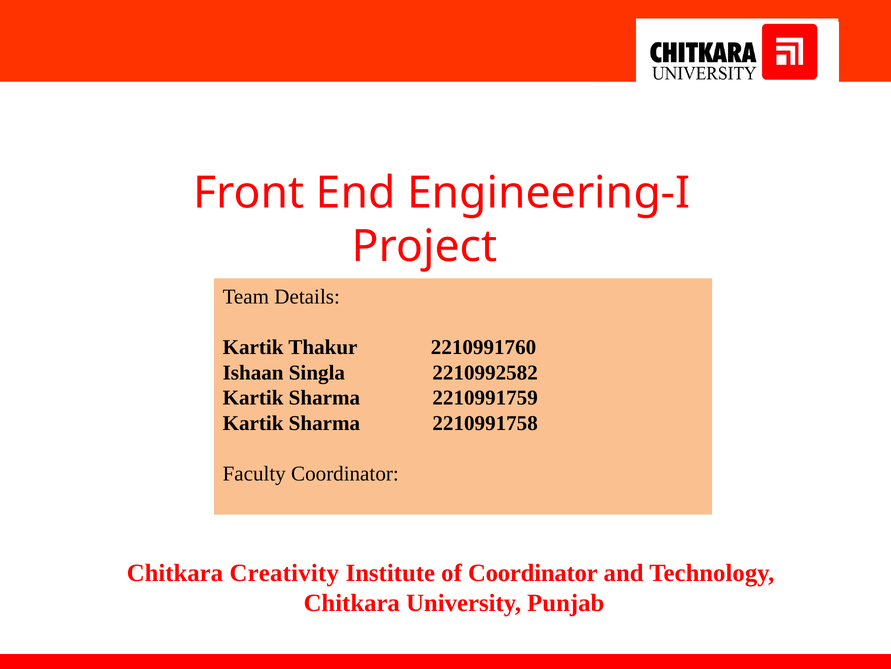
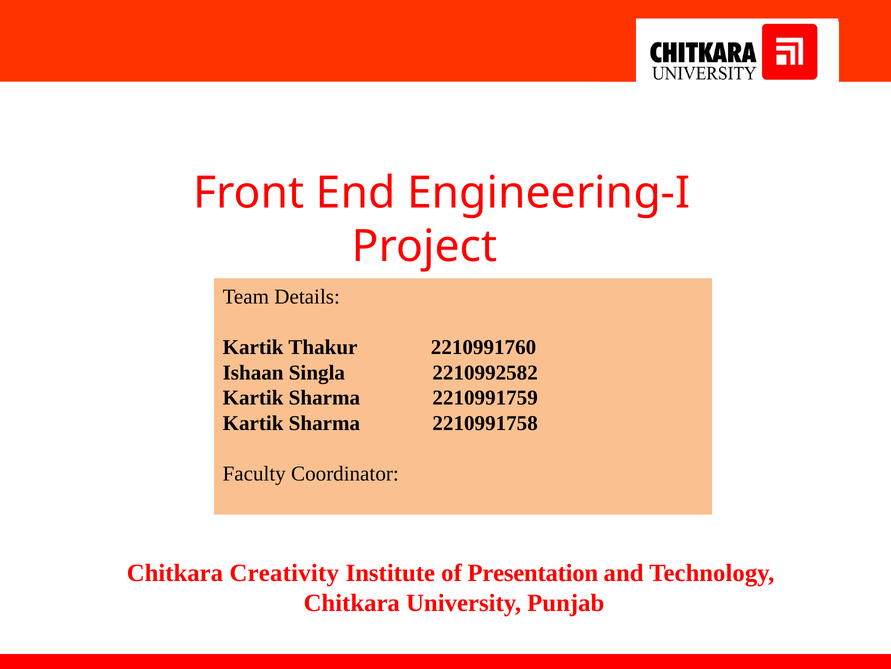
of Coordinator: Coordinator -> Presentation
